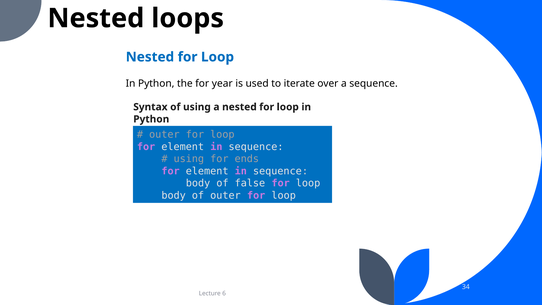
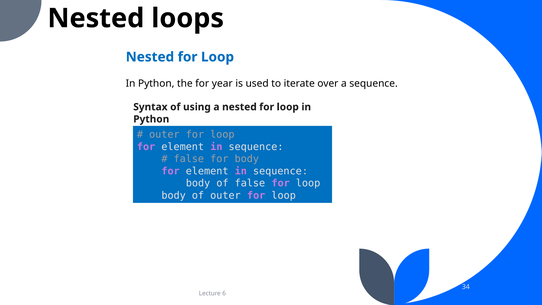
using at (189, 159): using -> false
for ends: ends -> body
